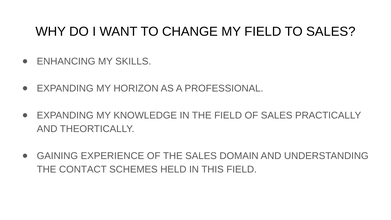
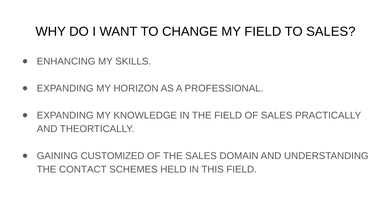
EXPERIENCE: EXPERIENCE -> CUSTOMIZED
